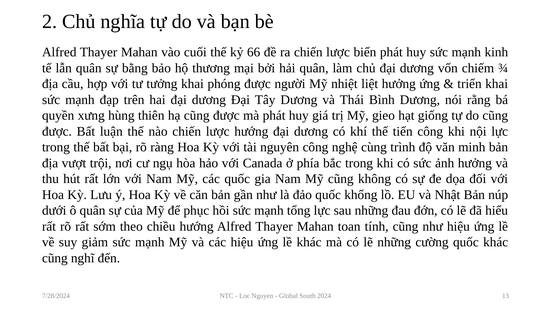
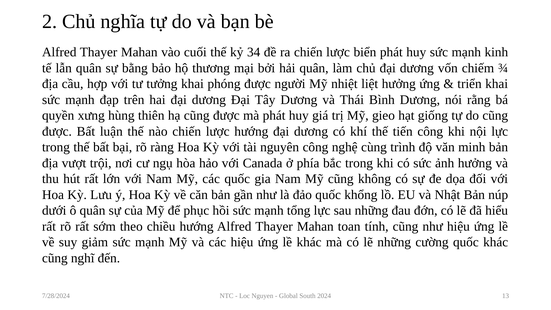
66: 66 -> 34
